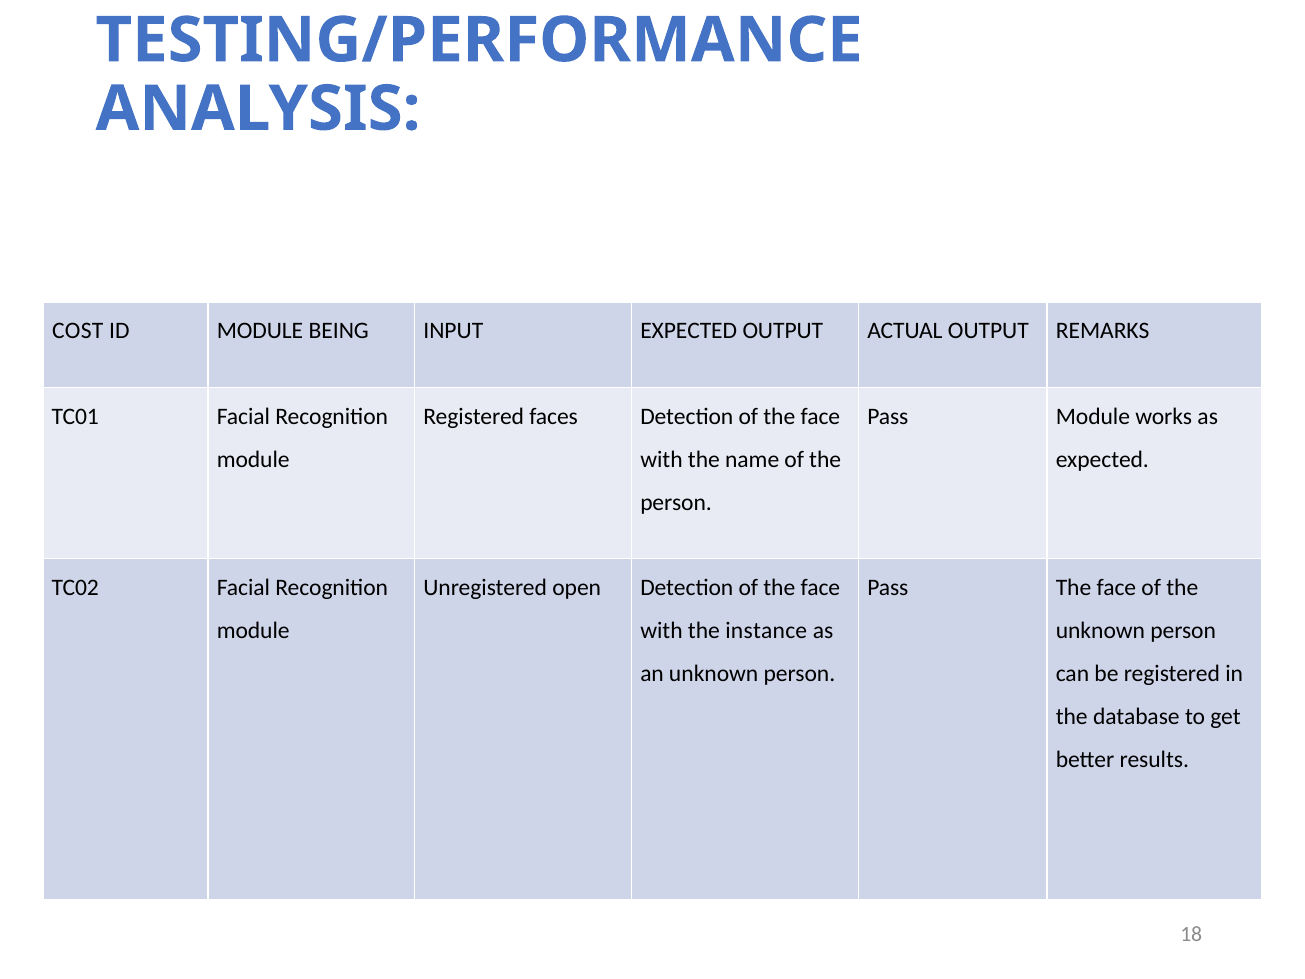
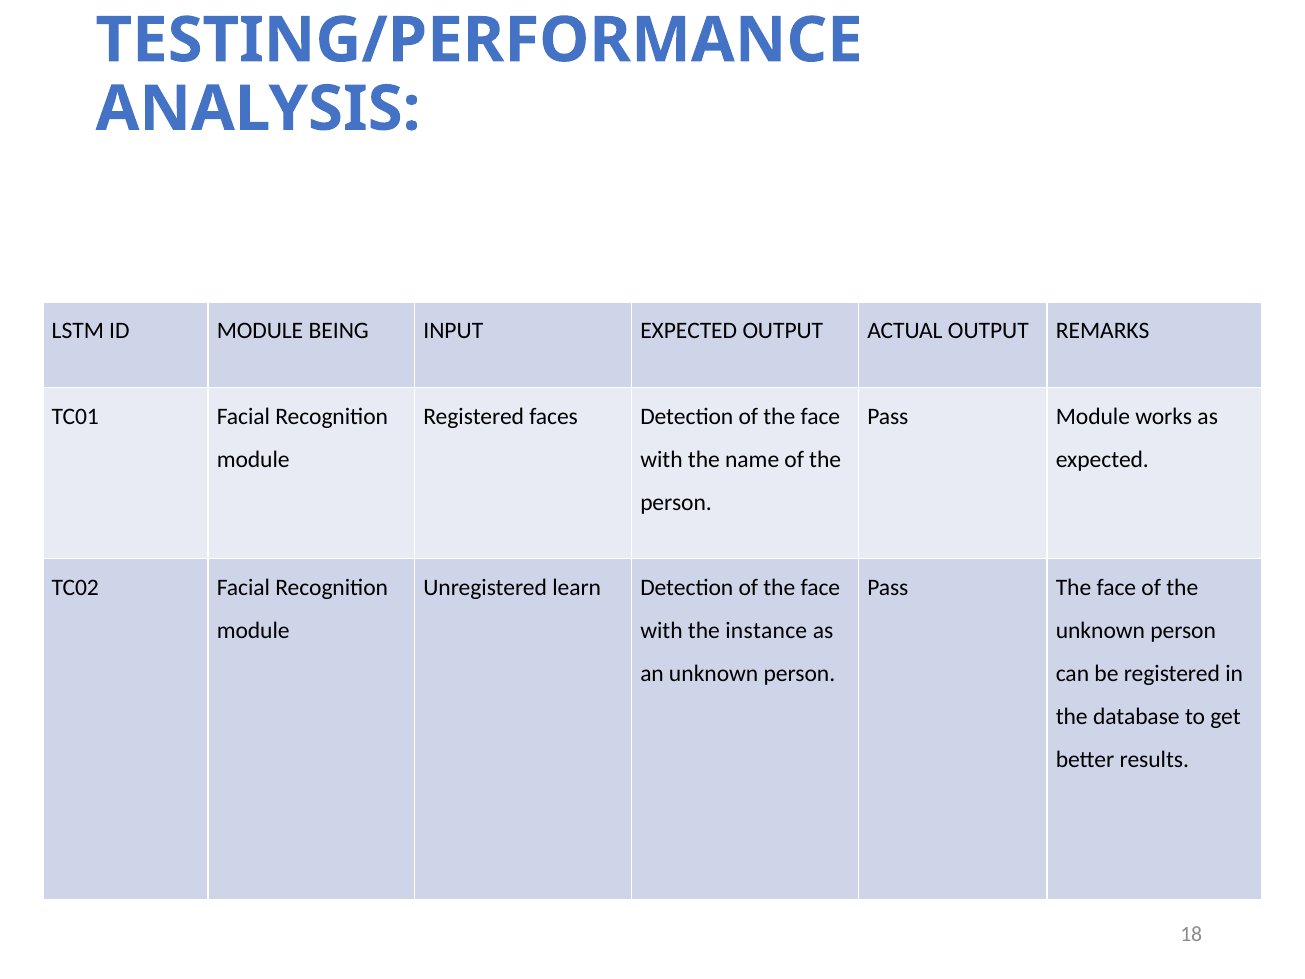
COST: COST -> LSTM
open: open -> learn
